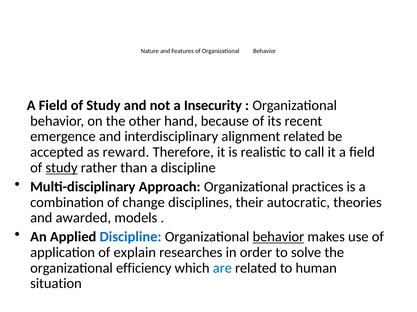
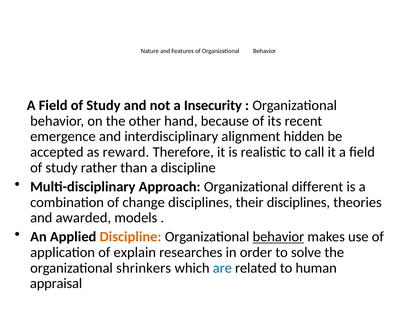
alignment related: related -> hidden
study at (62, 168) underline: present -> none
practices: practices -> different
their autocratic: autocratic -> disciplines
Discipline at (131, 237) colour: blue -> orange
efficiency: efficiency -> shrinkers
situation: situation -> appraisal
